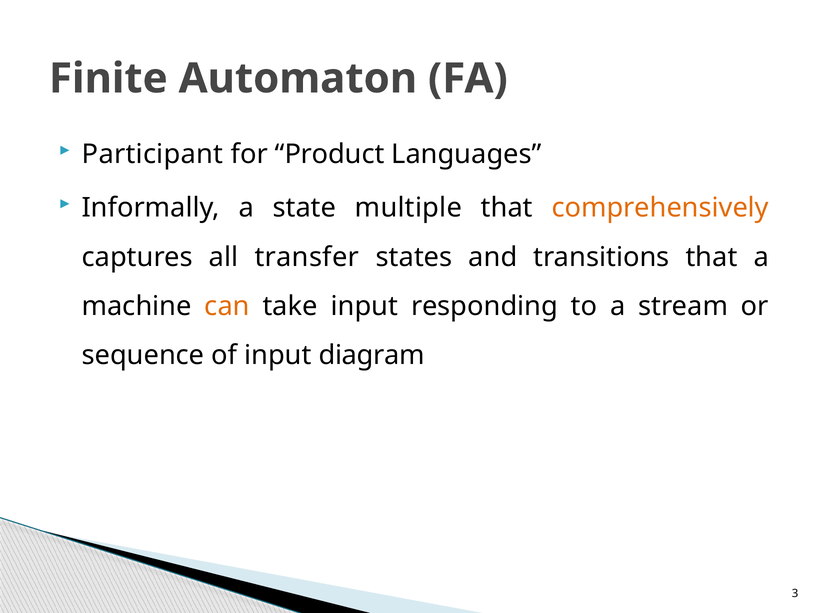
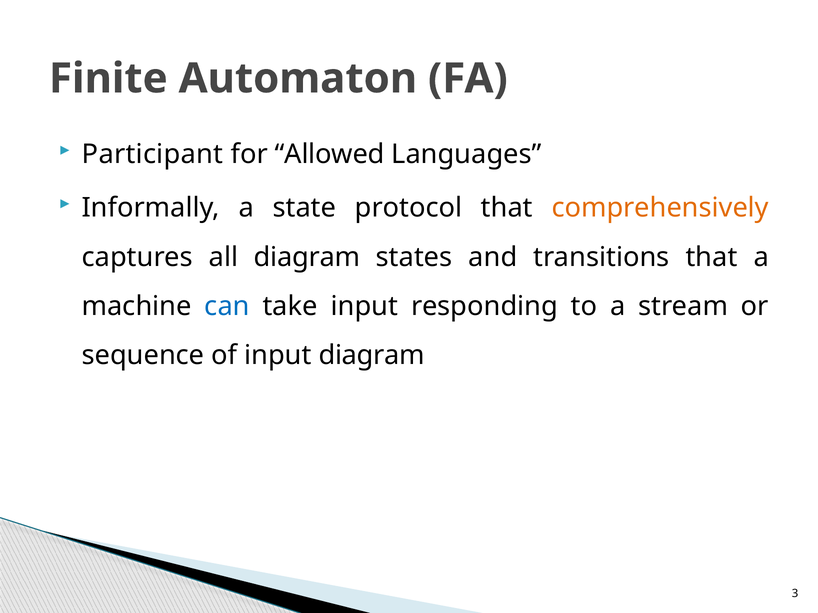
Product: Product -> Allowed
multiple: multiple -> protocol
all transfer: transfer -> diagram
can colour: orange -> blue
